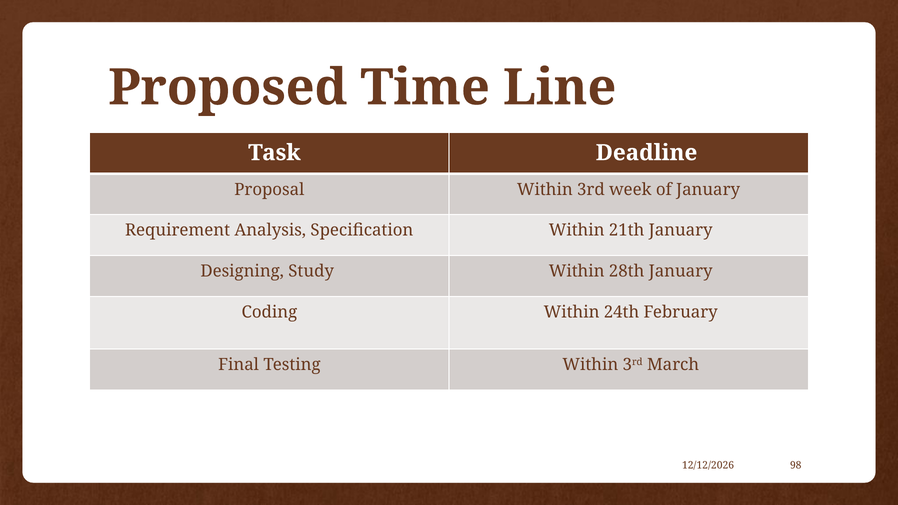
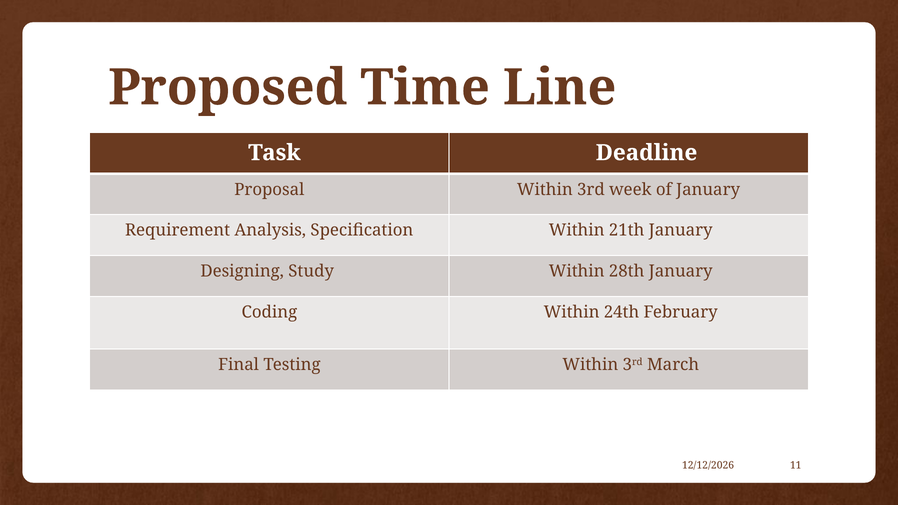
98: 98 -> 11
